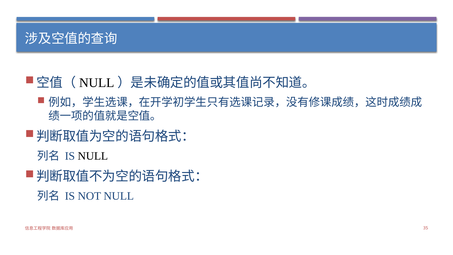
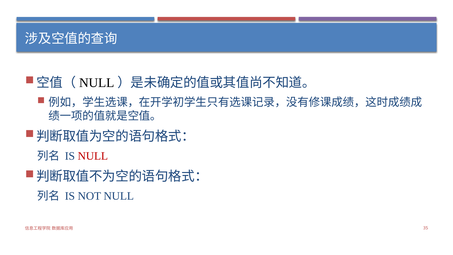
NULL at (93, 156) colour: black -> red
